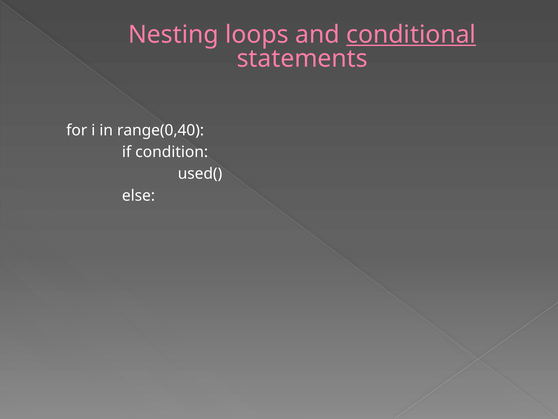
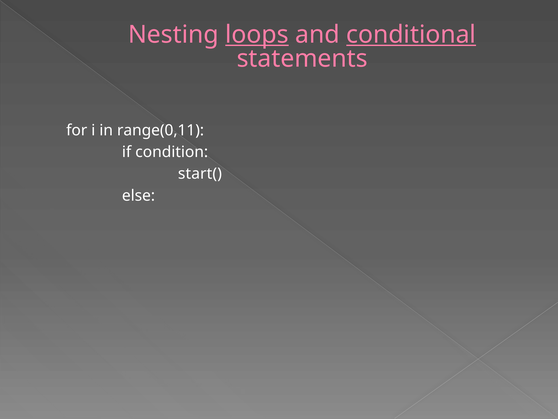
loops underline: none -> present
range(0,40: range(0,40 -> range(0,11
used(: used( -> start(
